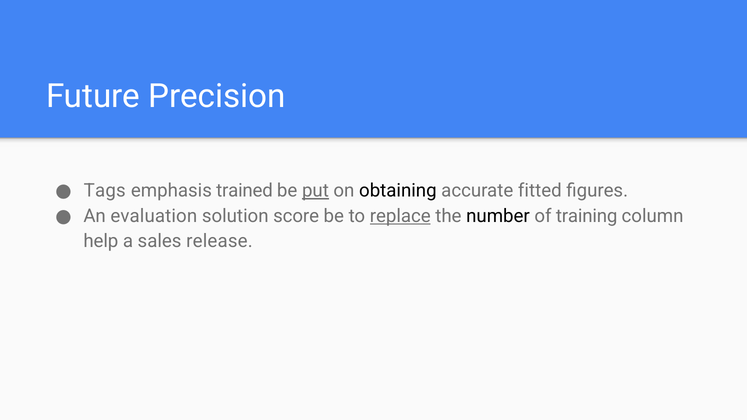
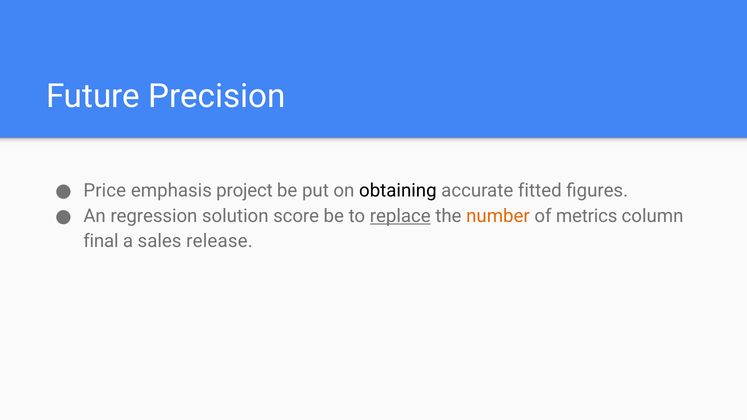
Tags: Tags -> Price
trained: trained -> project
put underline: present -> none
evaluation: evaluation -> regression
number colour: black -> orange
training: training -> metrics
help: help -> final
